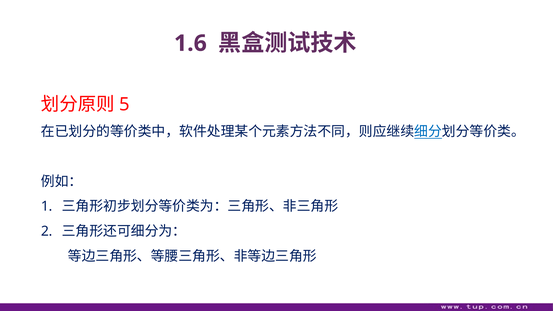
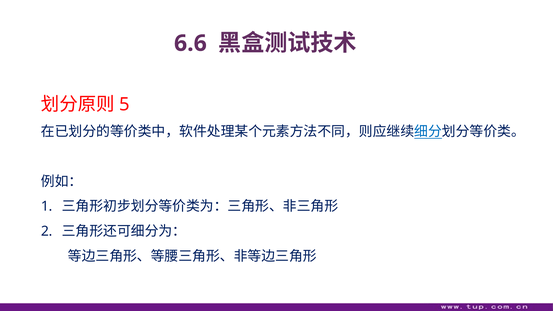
1.6: 1.6 -> 6.6
